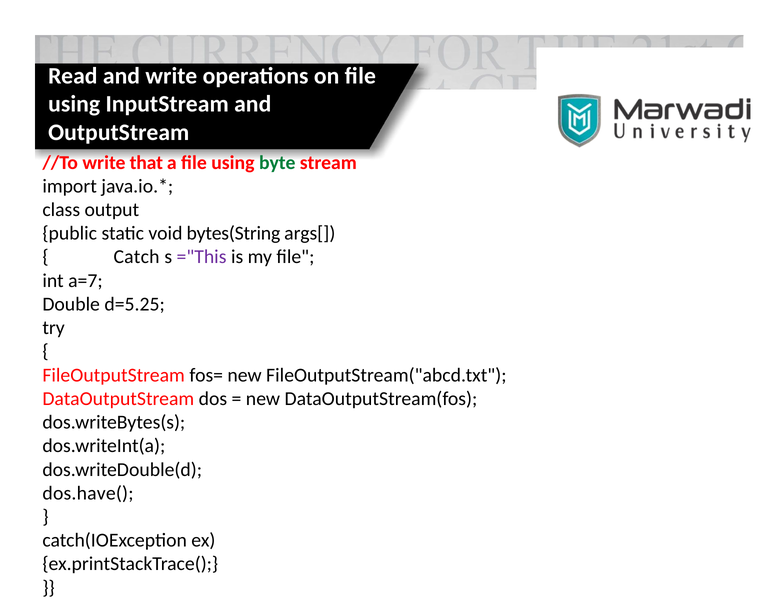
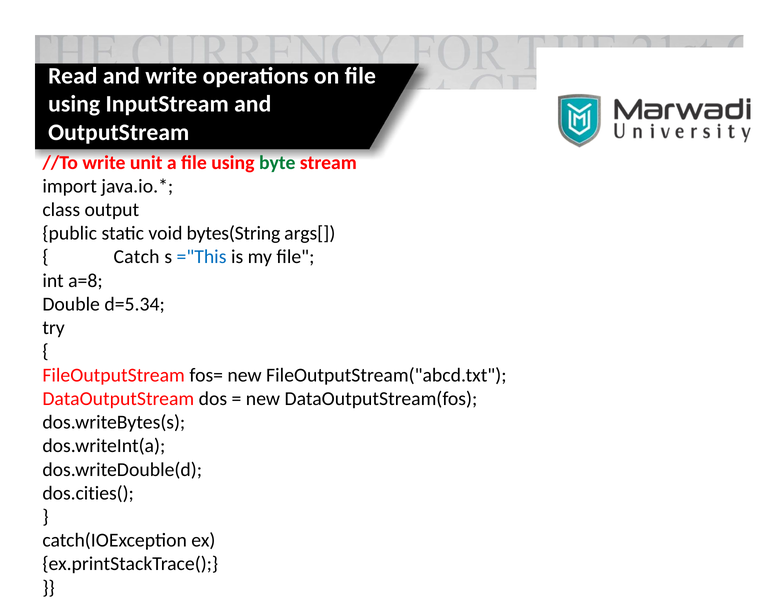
that: that -> unit
="This colour: purple -> blue
a=7: a=7 -> a=8
d=5.25: d=5.25 -> d=5.34
dos.have(: dos.have( -> dos.cities(
